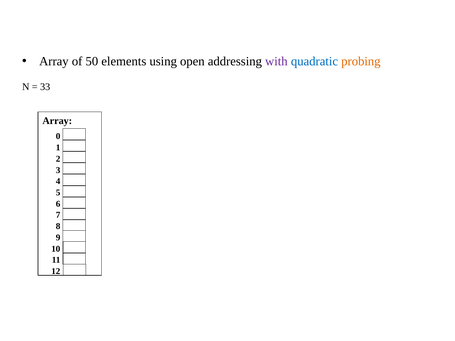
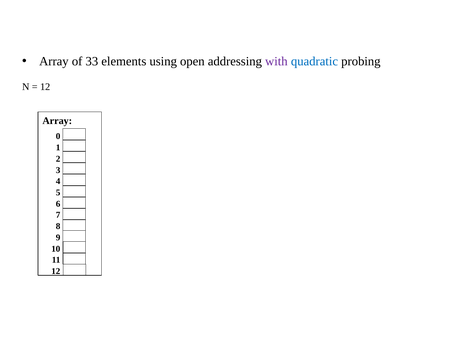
50: 50 -> 33
probing colour: orange -> black
33 at (45, 87): 33 -> 12
